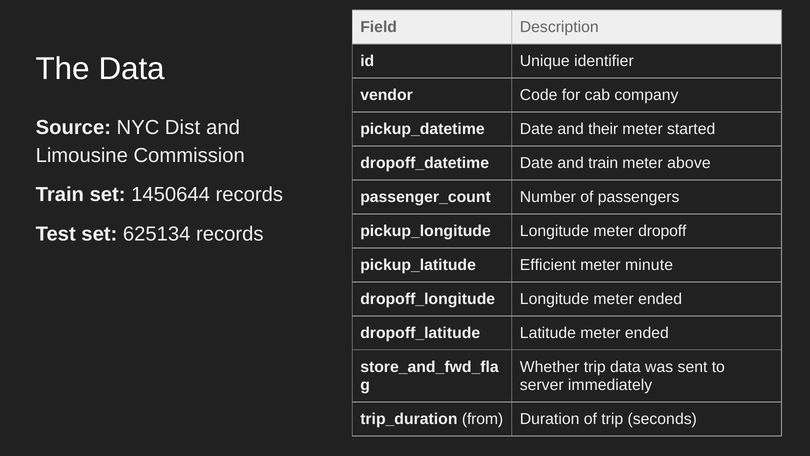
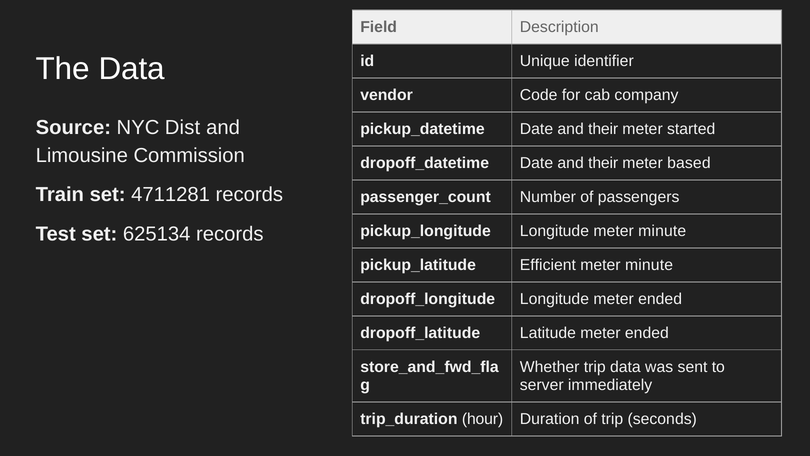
train at (603, 163): train -> their
above: above -> based
1450644: 1450644 -> 4711281
Longitude meter dropoff: dropoff -> minute
from: from -> hour
